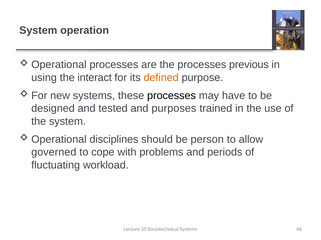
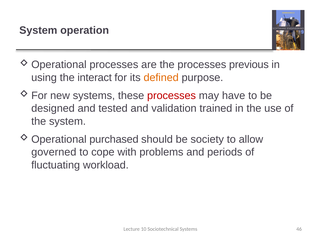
processes at (171, 96) colour: black -> red
purposes: purposes -> validation
disciplines: disciplines -> purchased
person: person -> society
